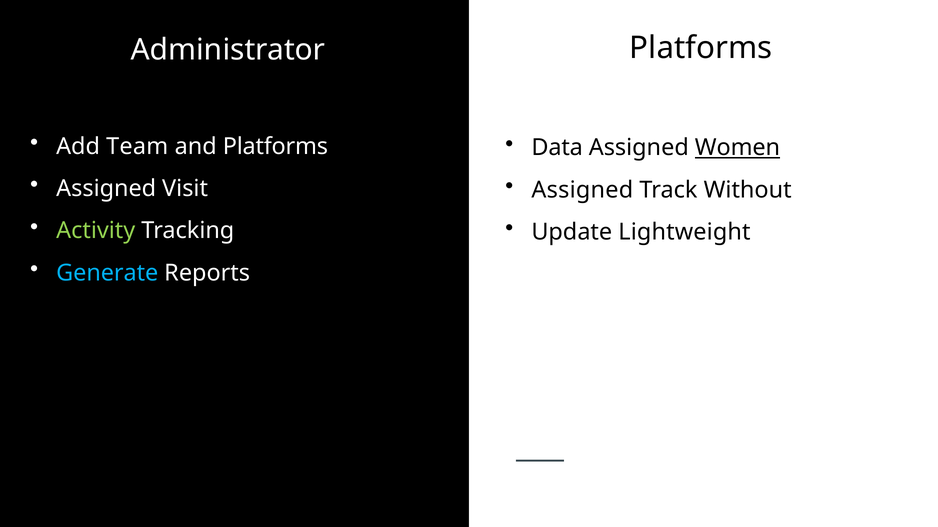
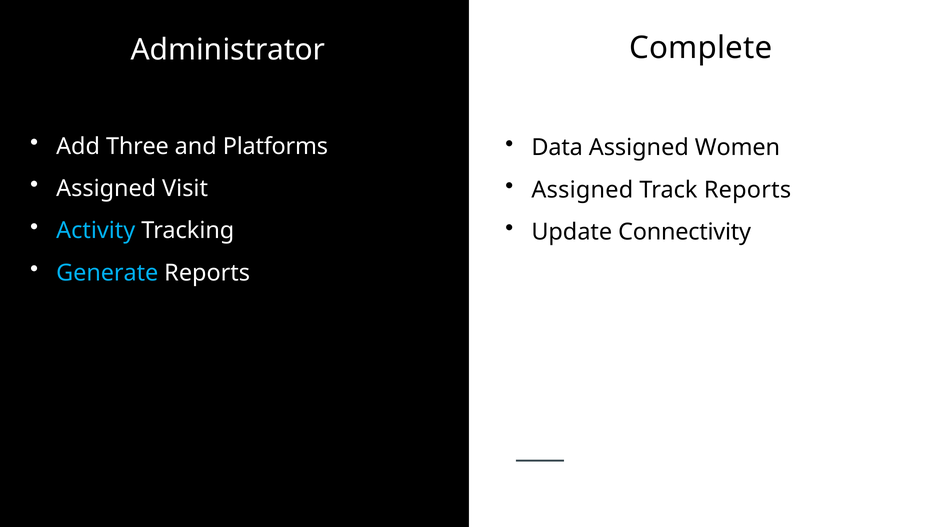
Administrator Platforms: Platforms -> Complete
Team: Team -> Three
Women underline: present -> none
Track Without: Without -> Reports
Activity colour: light green -> light blue
Lightweight: Lightweight -> Connectivity
